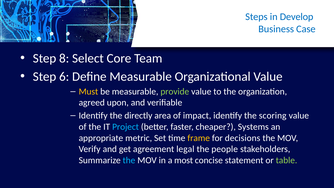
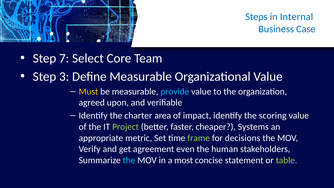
Develop: Develop -> Internal
8: 8 -> 7
6: 6 -> 3
provide colour: light green -> light blue
directly: directly -> charter
Project colour: light blue -> light green
frame colour: yellow -> light green
legal: legal -> even
people: people -> human
